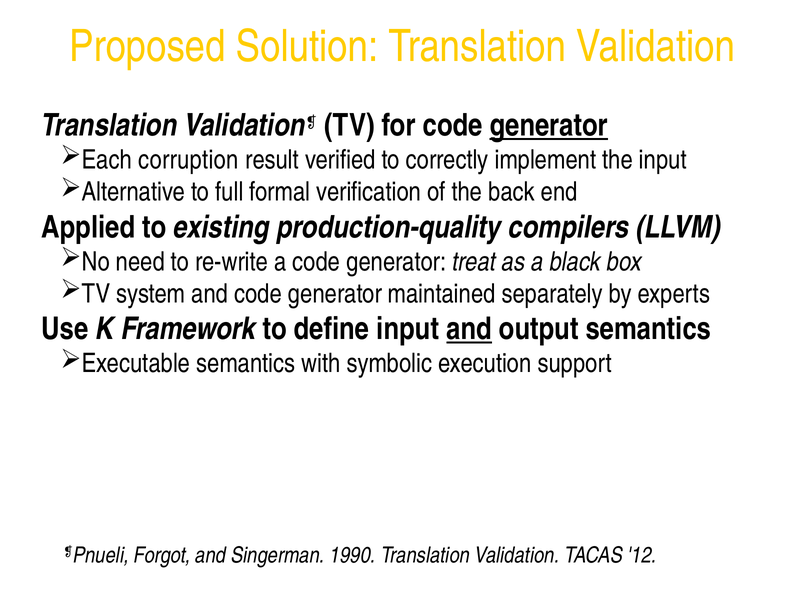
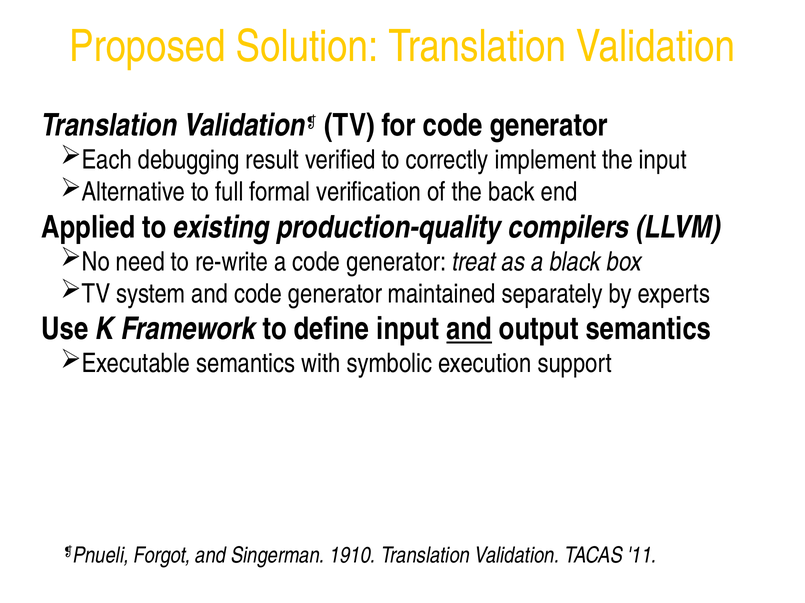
generator at (549, 126) underline: present -> none
corruption: corruption -> debugging
1990: 1990 -> 1910
12: 12 -> 11
